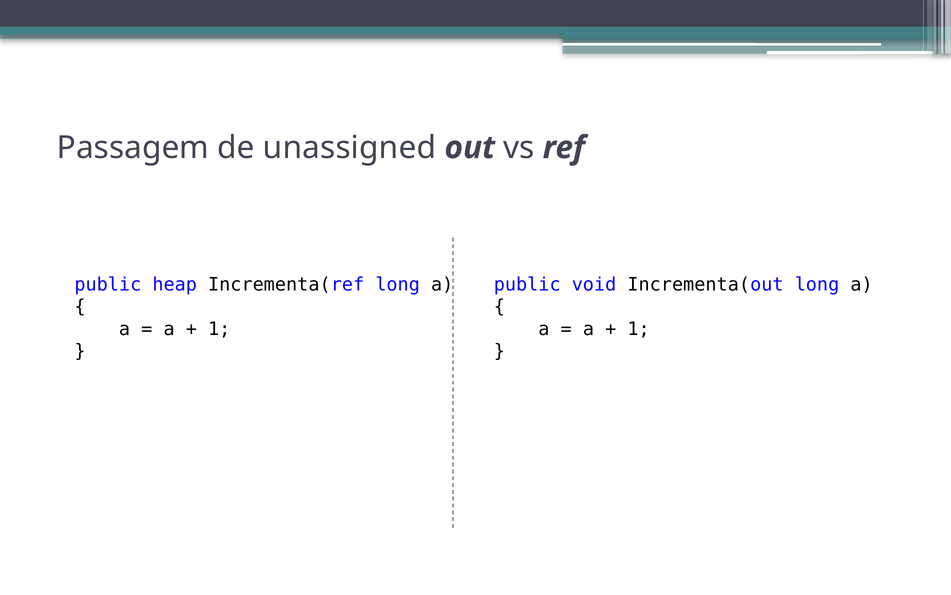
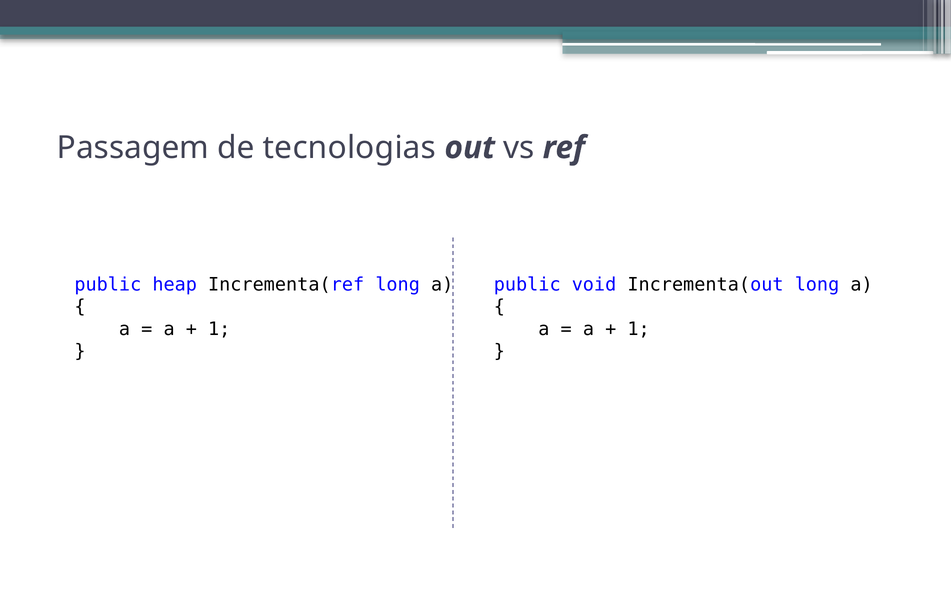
unassigned: unassigned -> tecnologias
